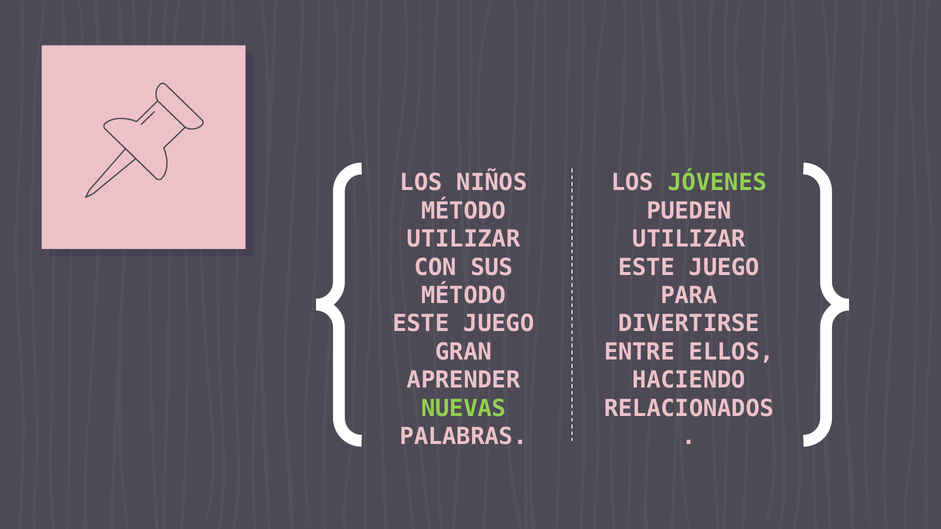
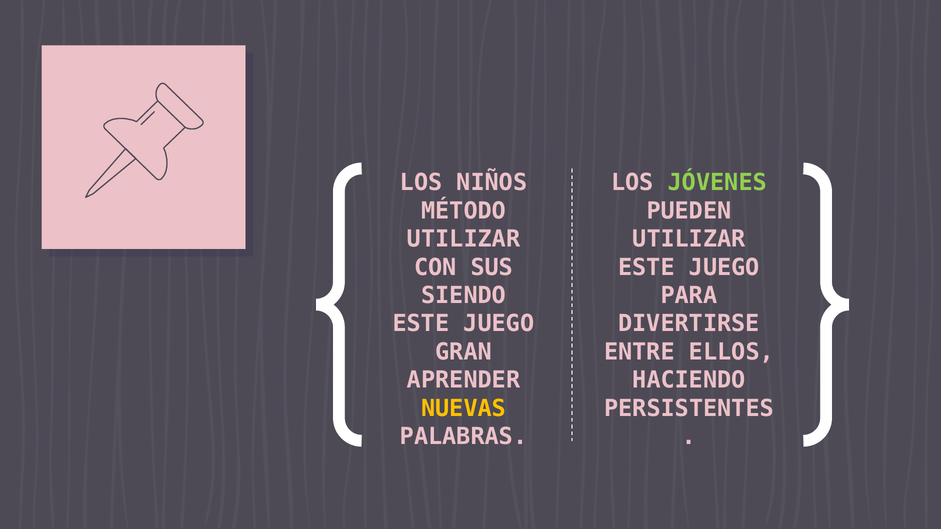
MÉTODO at (464, 296): MÉTODO -> SIENDO
NUEVAS colour: light green -> yellow
RELACIONADOS: RELACIONADOS -> PERSISTENTES
